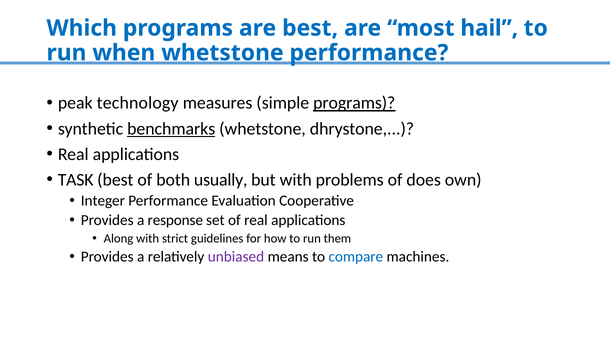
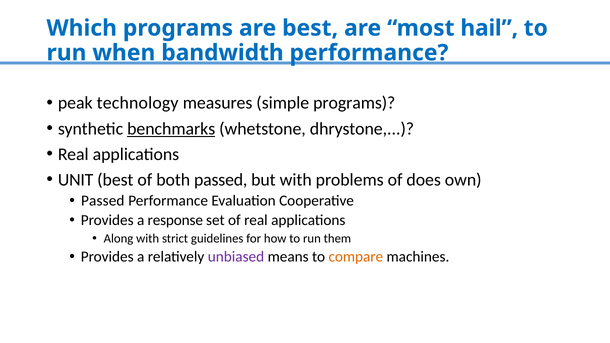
when whetstone: whetstone -> bandwidth
programs at (354, 103) underline: present -> none
TASK: TASK -> UNIT
both usually: usually -> passed
Integer at (103, 201): Integer -> Passed
compare colour: blue -> orange
